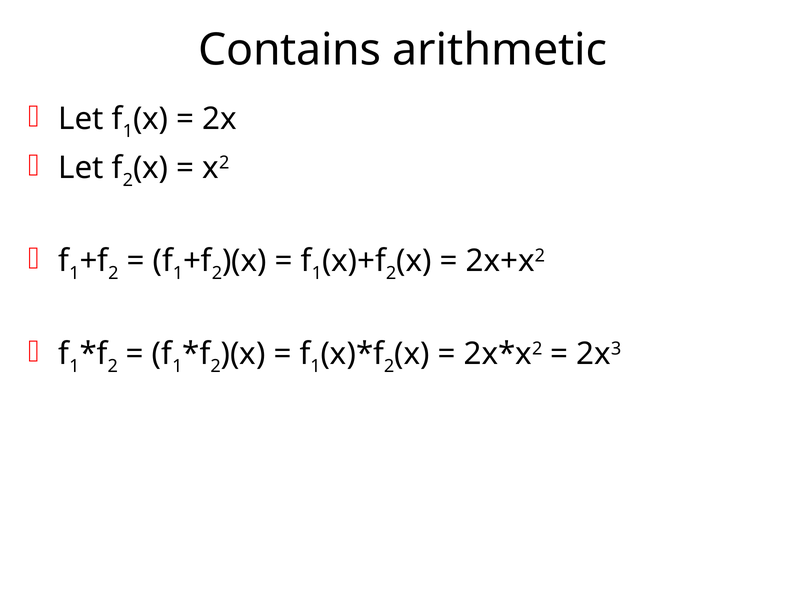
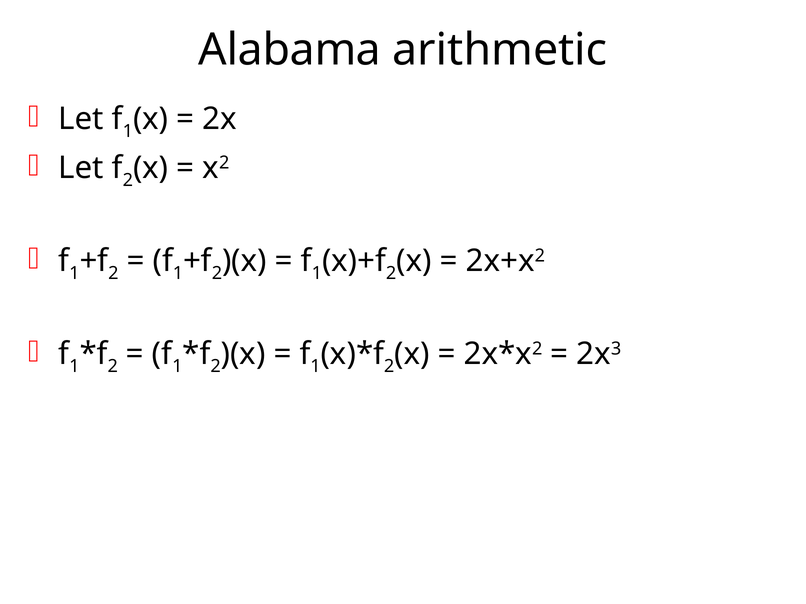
Contains: Contains -> Alabama
